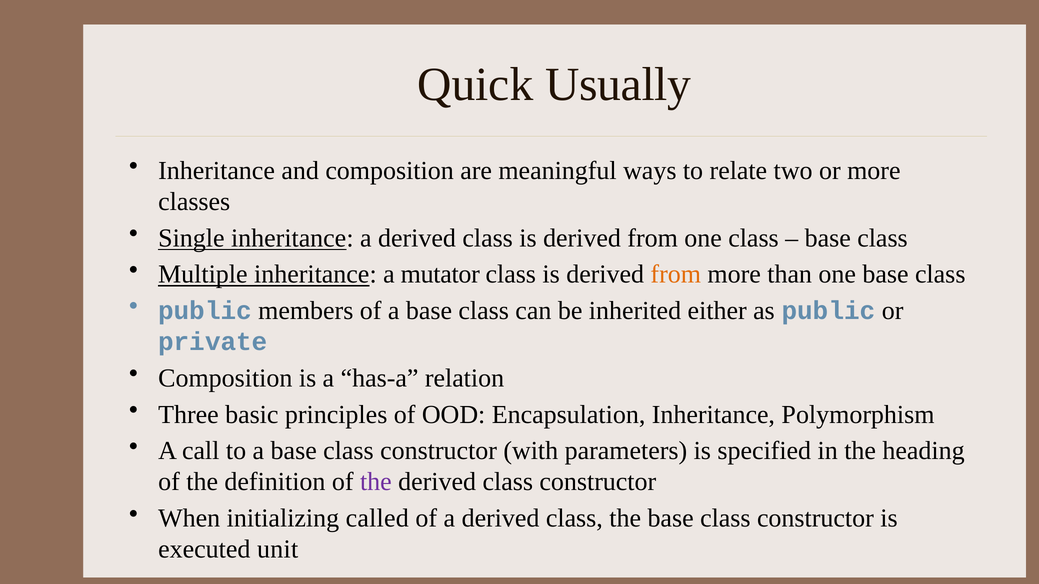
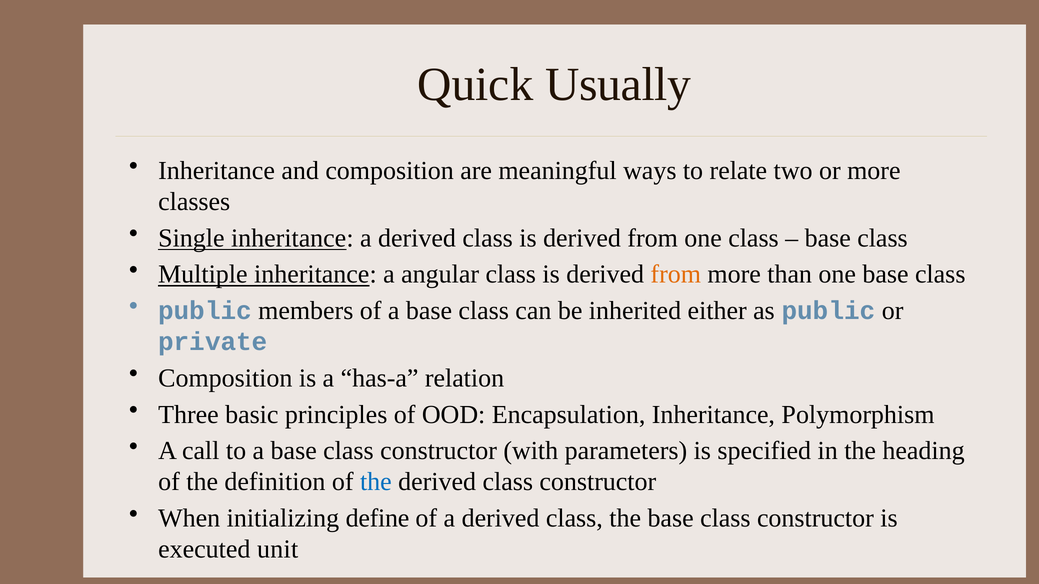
mutator: mutator -> angular
the at (376, 482) colour: purple -> blue
called: called -> define
